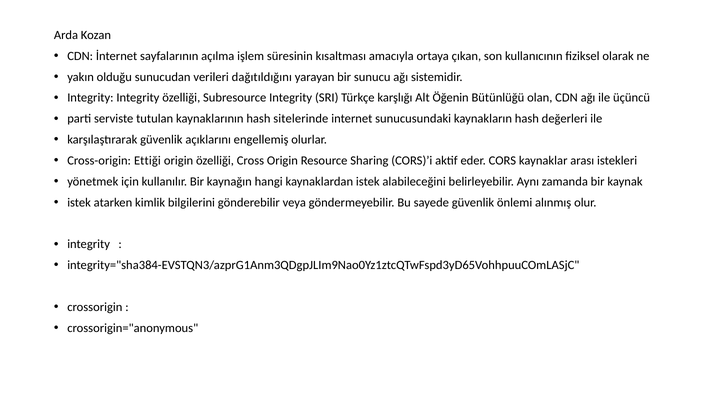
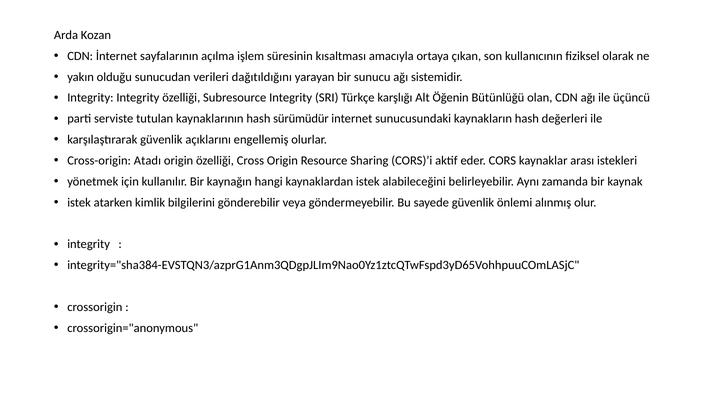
sitelerinde: sitelerinde -> sürümüdür
Ettiği: Ettiği -> Atadı
